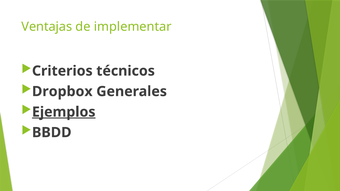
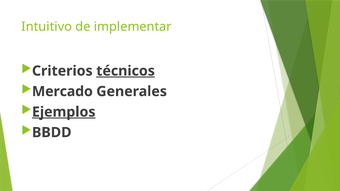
Ventajas: Ventajas -> Intuitivo
técnicos underline: none -> present
Dropbox: Dropbox -> Mercado
